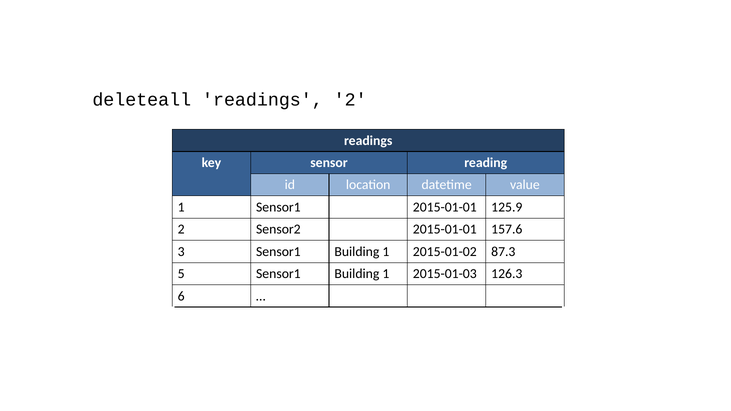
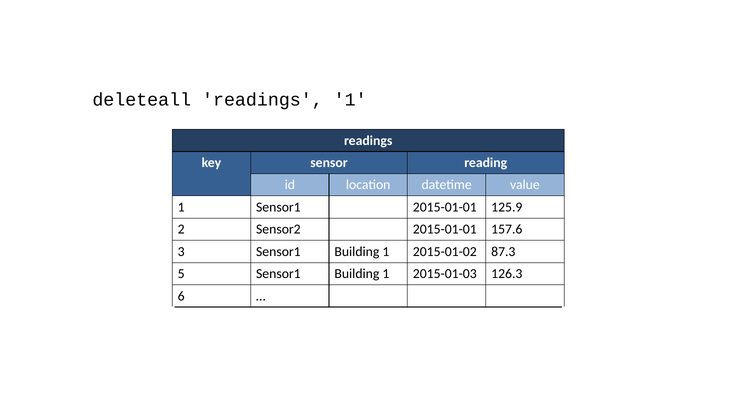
readings 2: 2 -> 1
